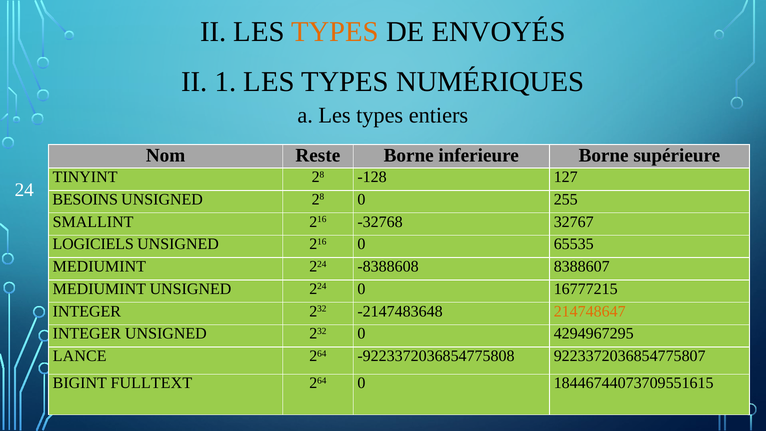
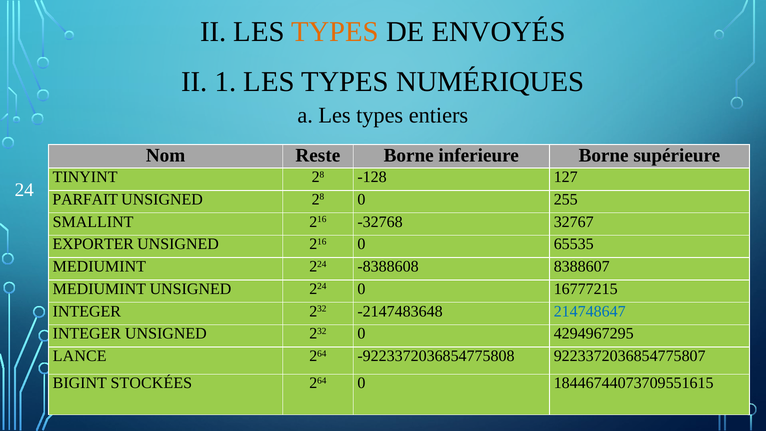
BESOINS: BESOINS -> PARFAIT
LOGICIELS: LOGICIELS -> EXPORTER
214748647 colour: orange -> blue
FULLTEXT: FULLTEXT -> STOCKÉES
